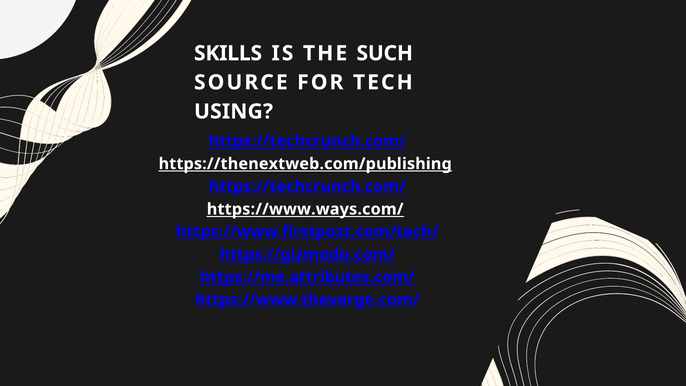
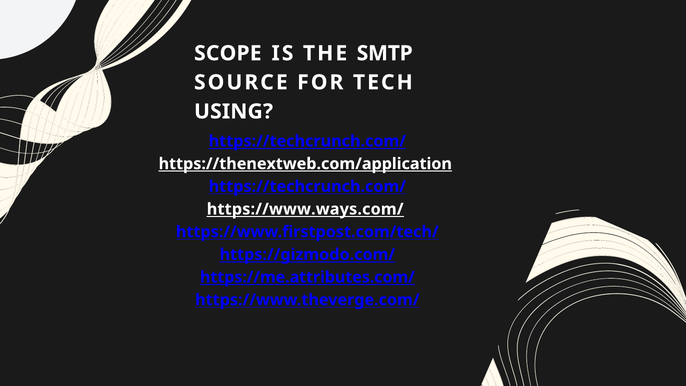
SKILLS: SKILLS -> SCOPE
SUCH: SUCH -> SMTP
https://thenextweb.com/publishing: https://thenextweb.com/publishing -> https://thenextweb.com/application
